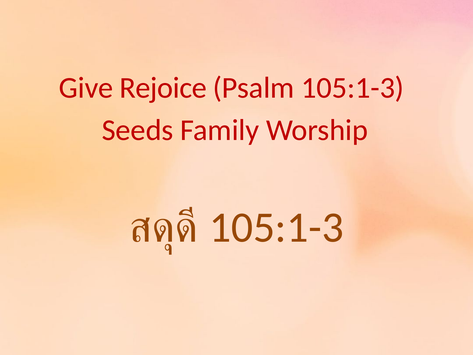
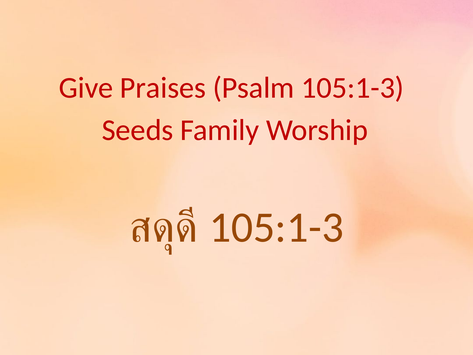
Rejoice: Rejoice -> Praises
